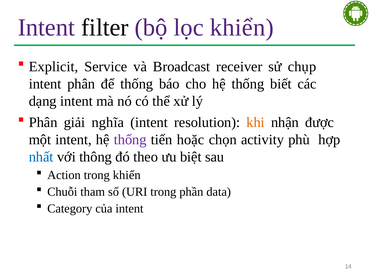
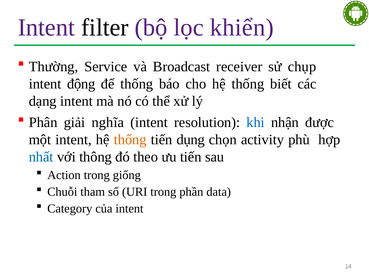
Explicit: Explicit -> Thường
intent phân: phân -> động
khi colour: orange -> blue
thống at (130, 140) colour: purple -> orange
hoặc: hoặc -> dụng
ưu biệt: biệt -> tiến
trong khiển: khiển -> giống
